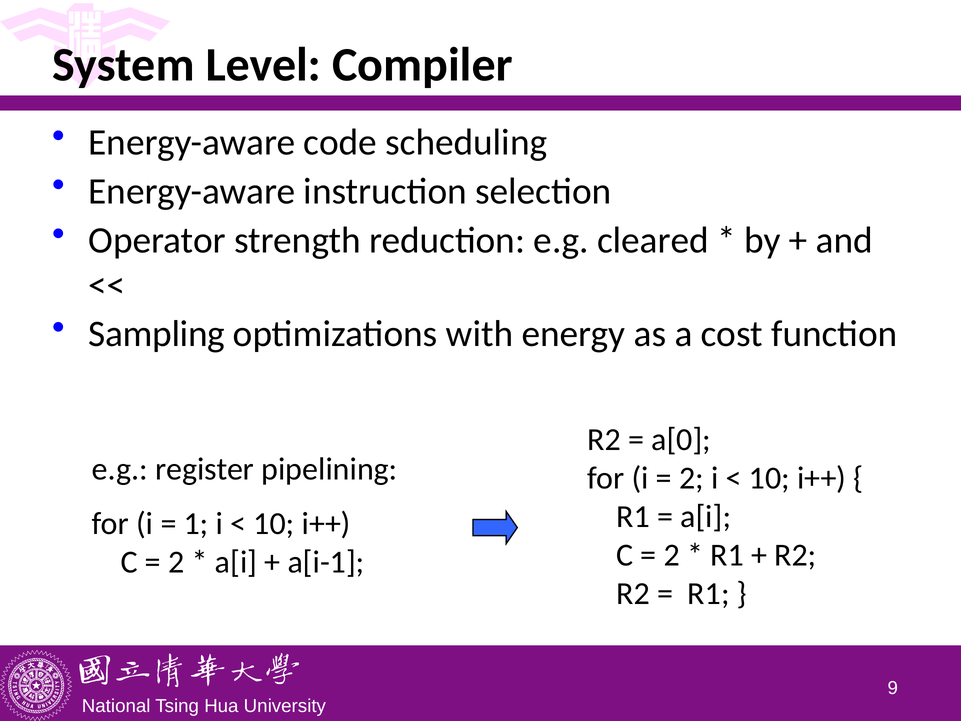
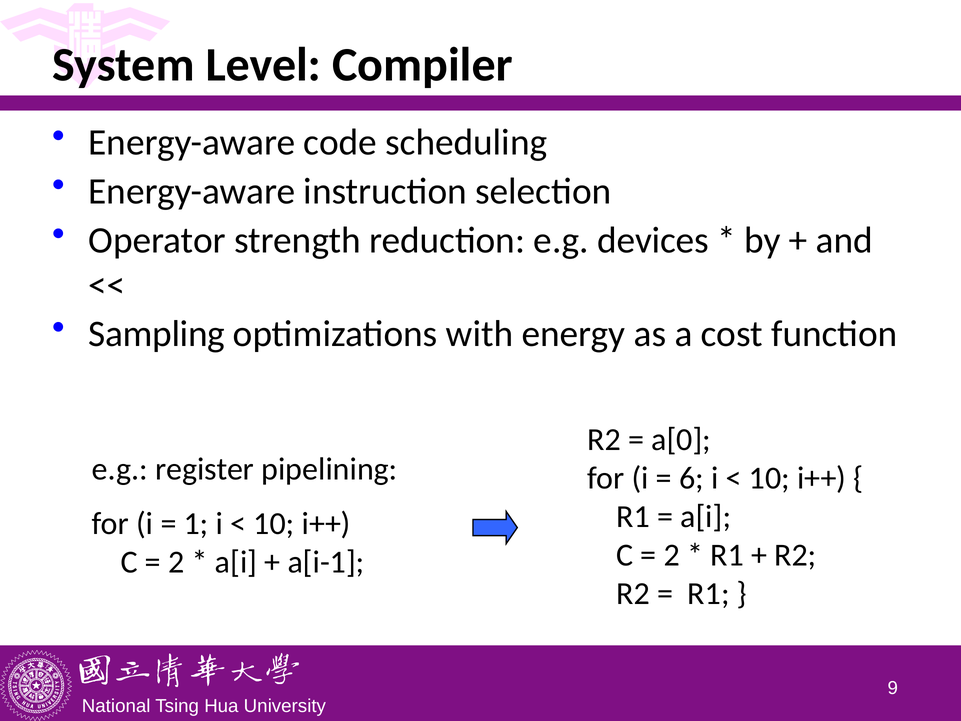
cleared: cleared -> devices
2 at (691, 478): 2 -> 6
